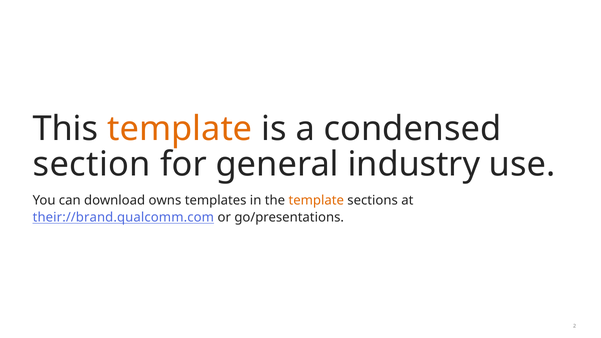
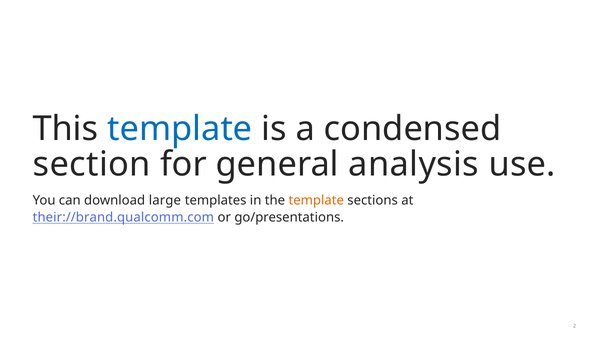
template at (180, 129) colour: orange -> blue
industry: industry -> analysis
owns: owns -> large
